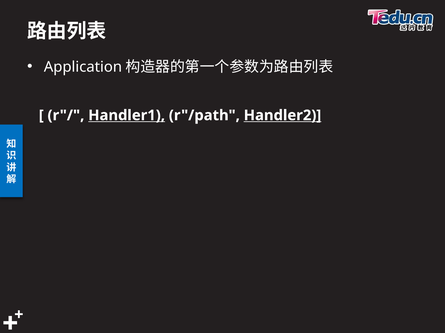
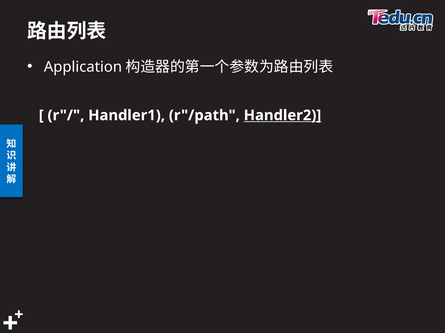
Handler1 underline: present -> none
